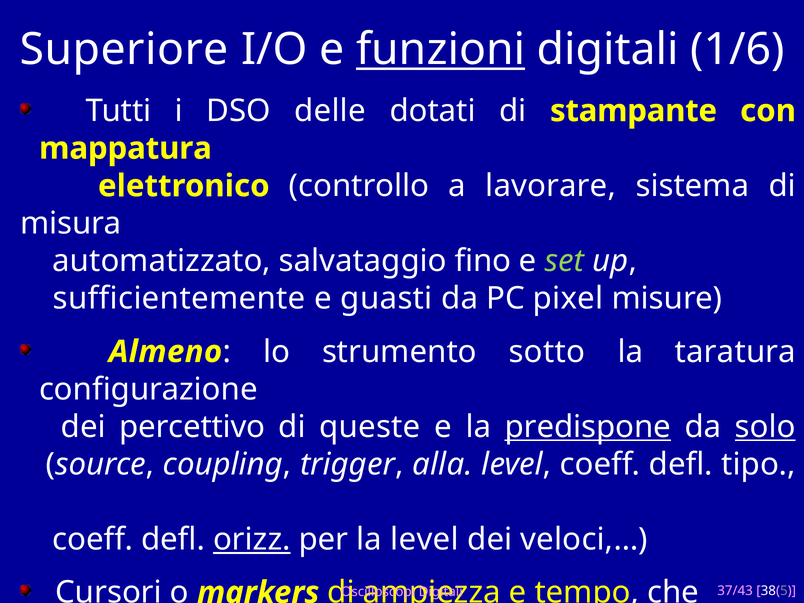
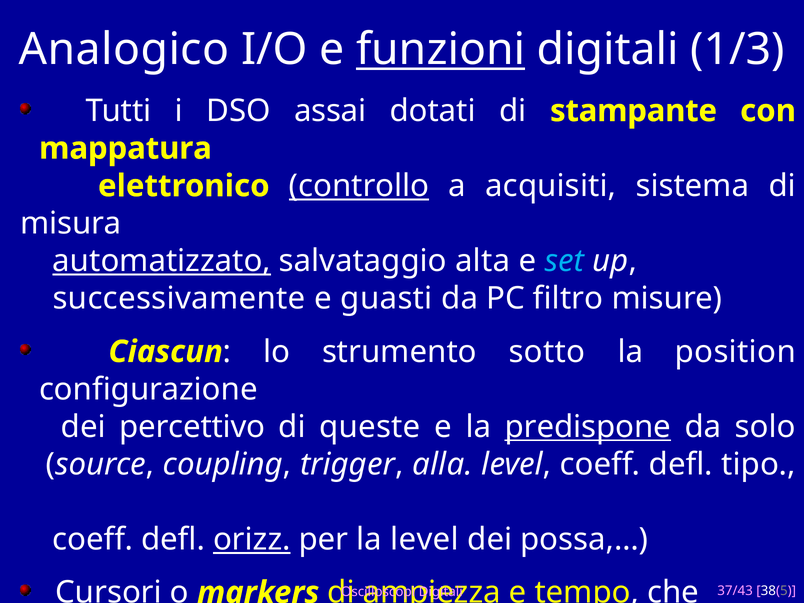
Superiore: Superiore -> Analogico
1/6: 1/6 -> 1/3
delle: delle -> assai
controllo underline: none -> present
lavorare: lavorare -> acquisiti
automatizzato underline: none -> present
fino: fino -> alta
set colour: light green -> light blue
sufficientemente: sufficientemente -> successivamente
pixel: pixel -> filtro
Almeno: Almeno -> Ciascun
taratura: taratura -> position
solo at (765, 427) underline: present -> none
veloci,…: veloci,… -> possa,…
